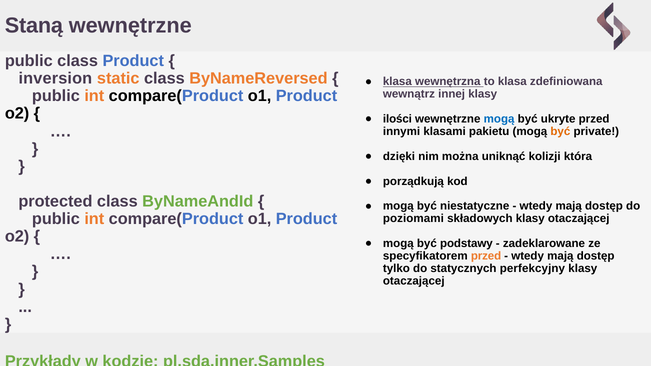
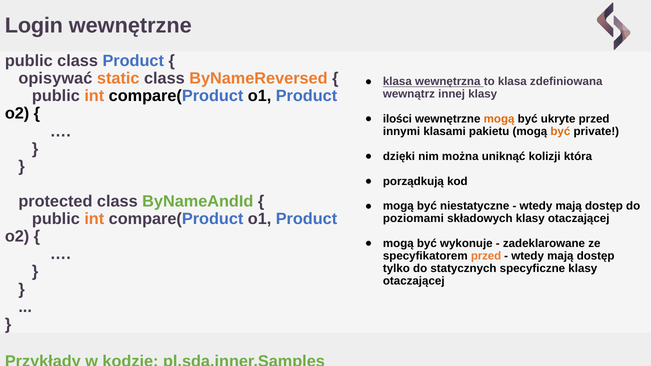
Staną: Staną -> Login
inversion: inversion -> opisywać
mogą at (499, 119) colour: blue -> orange
podstawy: podstawy -> wykonuje
perfekcyjny: perfekcyjny -> specyficzne
